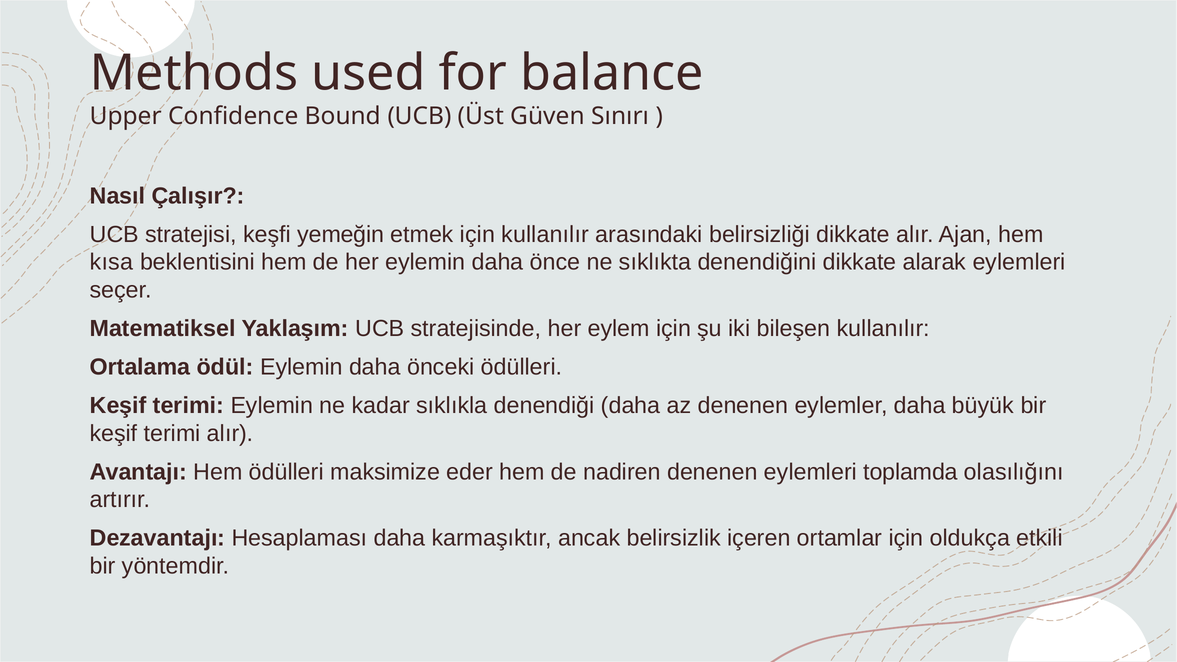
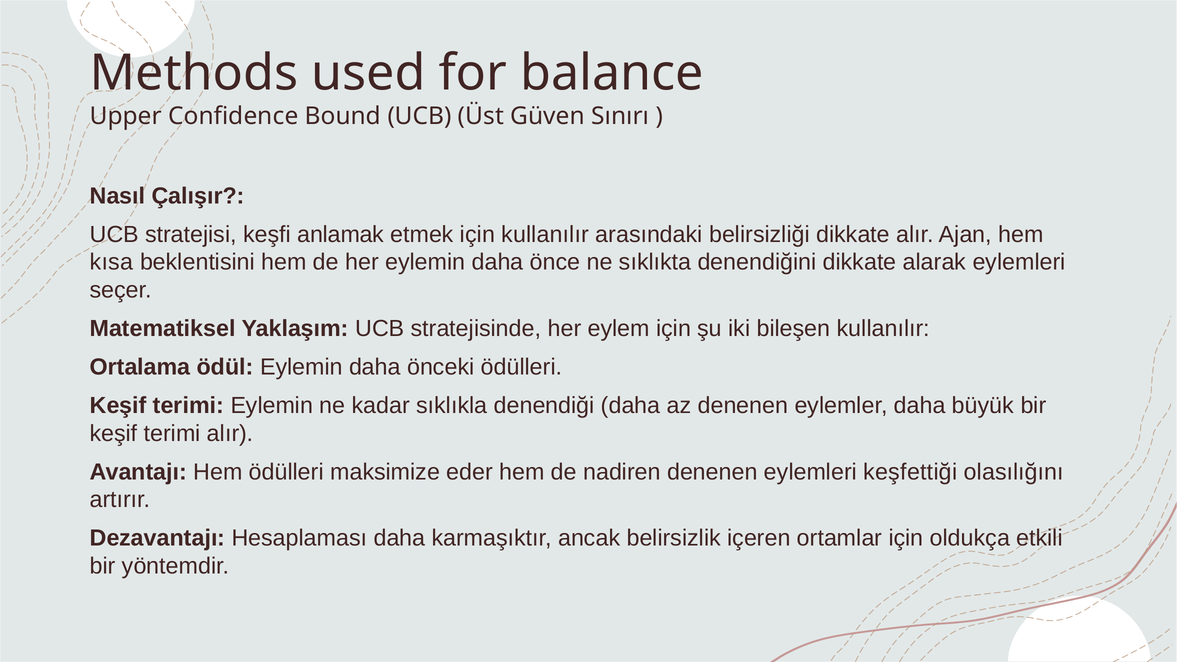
yemeğin: yemeğin -> anlamak
toplamda: toplamda -> keşfettiği
